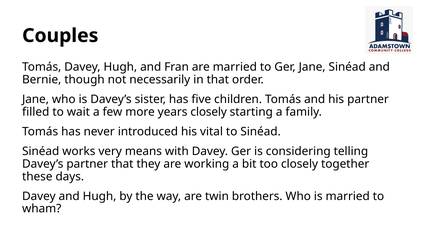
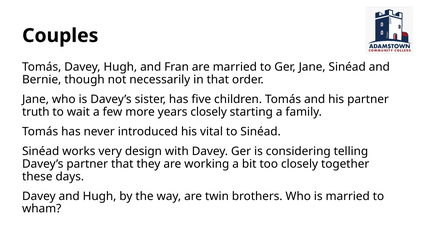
filled: filled -> truth
means: means -> design
